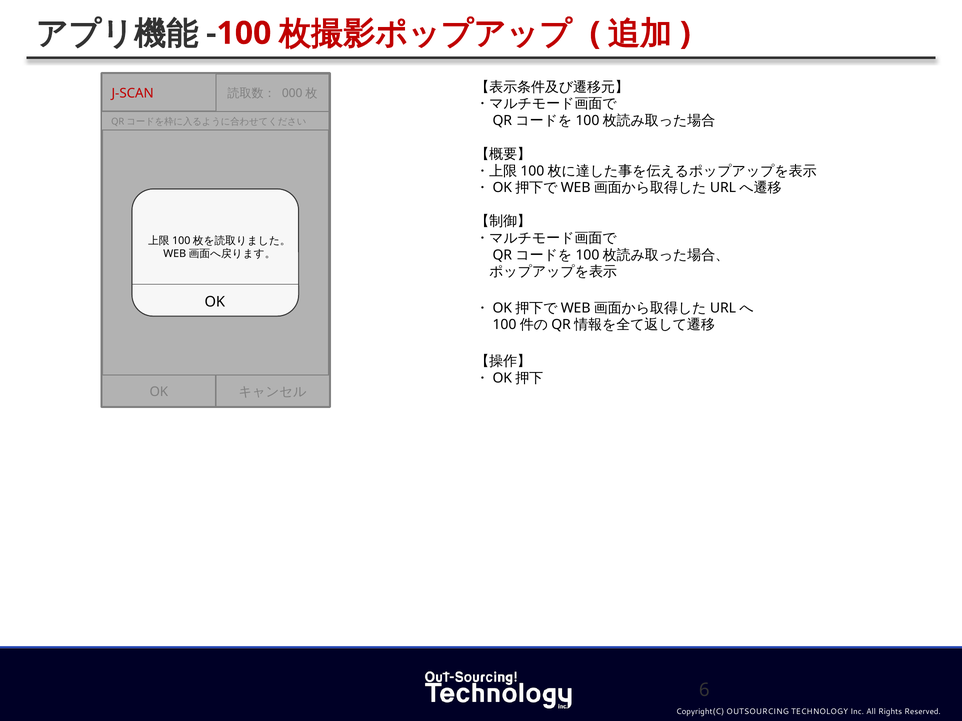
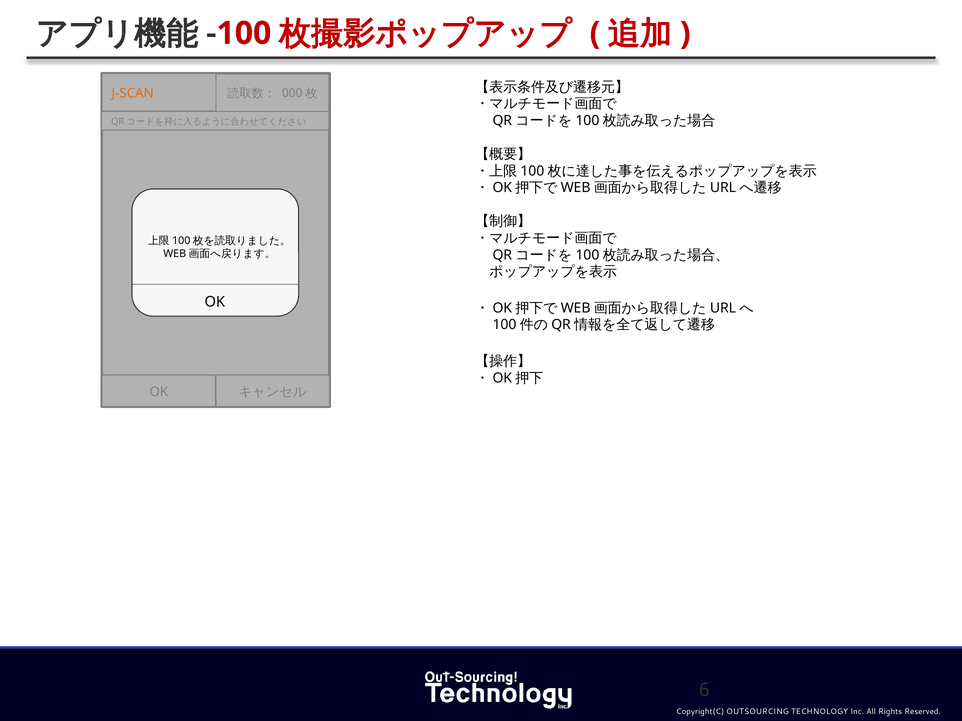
J-SCAN colour: red -> orange
